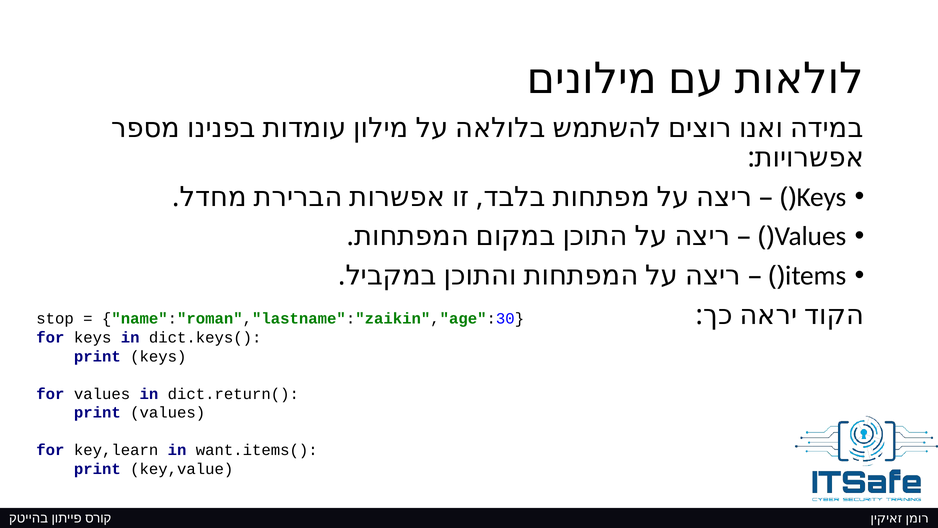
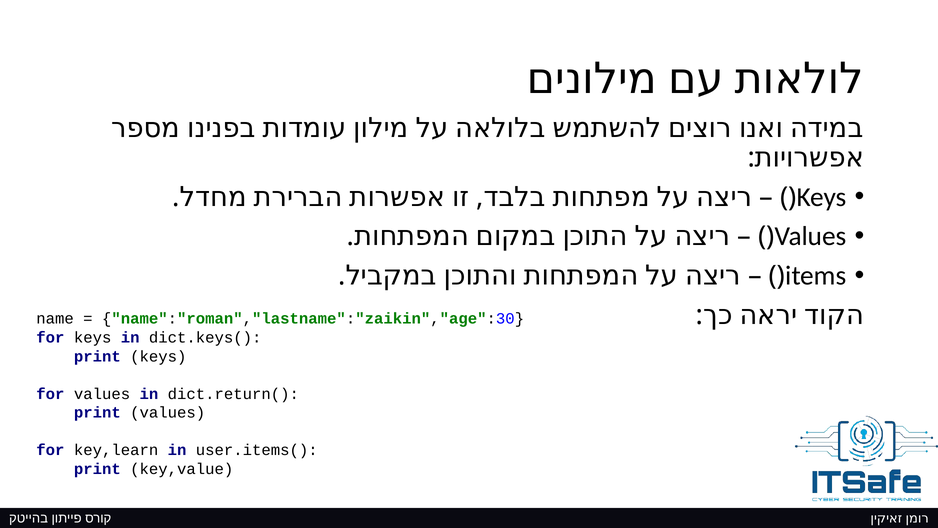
stop: stop -> name
want.items(: want.items( -> user.items(
